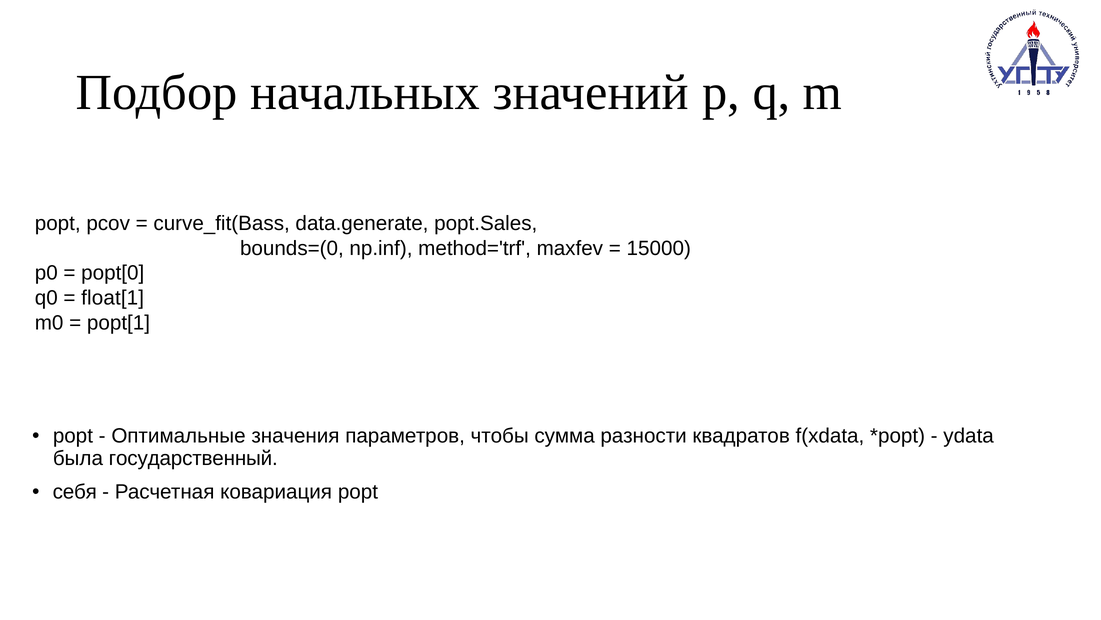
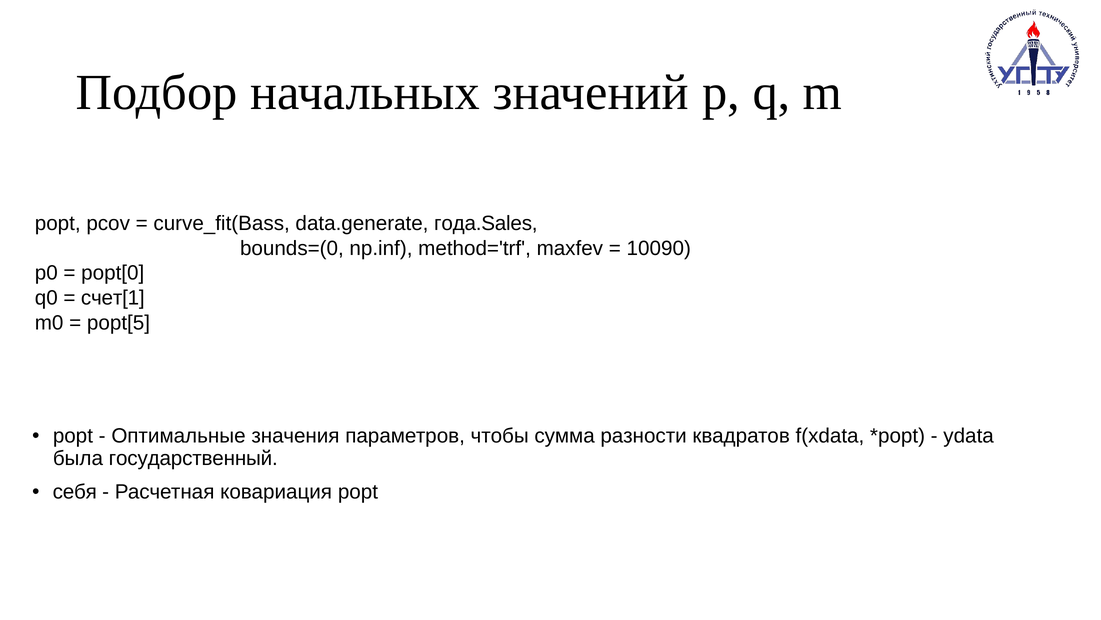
popt.Sales: popt.Sales -> года.Sales
15000: 15000 -> 10090
float[1: float[1 -> счет[1
popt[1: popt[1 -> popt[5
